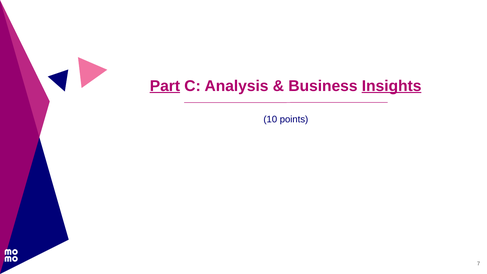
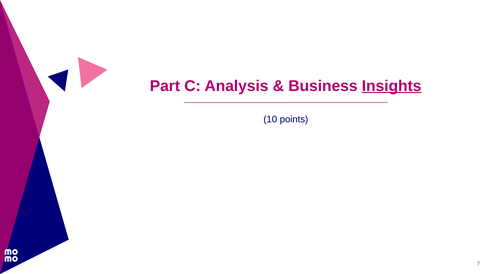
Part underline: present -> none
